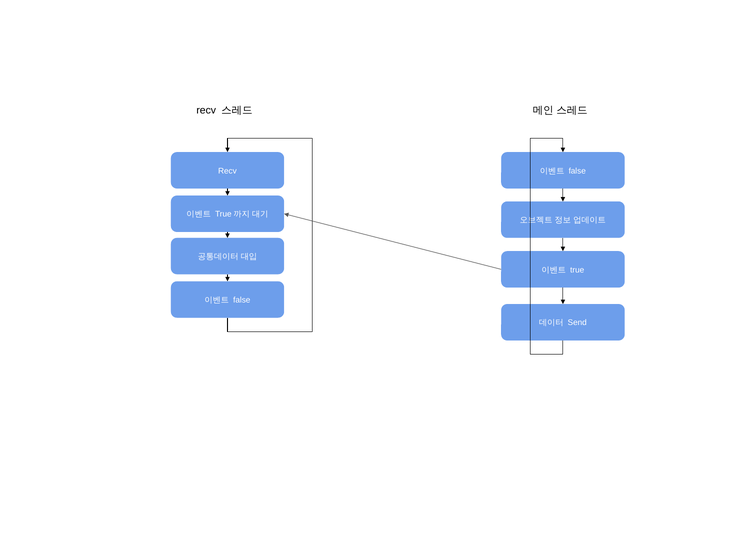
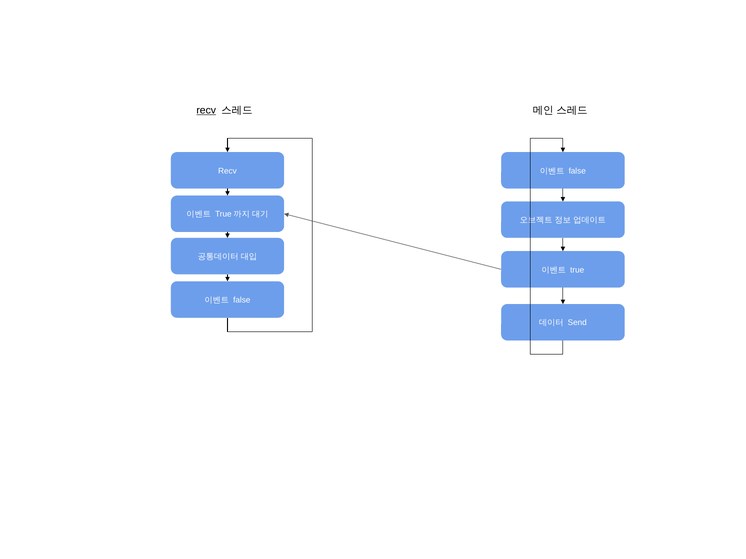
recv at (206, 110) underline: none -> present
